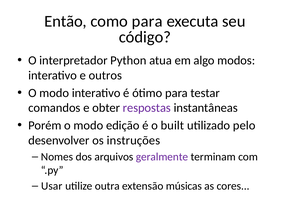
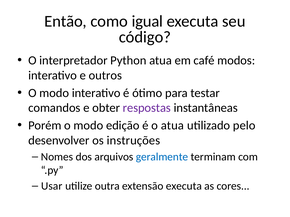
como para: para -> igual
algo: algo -> café
o built: built -> atua
geralmente colour: purple -> blue
extensão músicas: músicas -> executa
